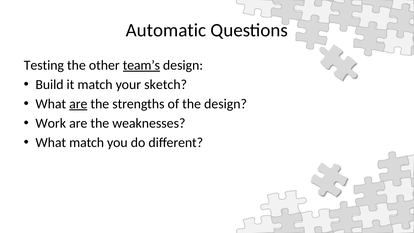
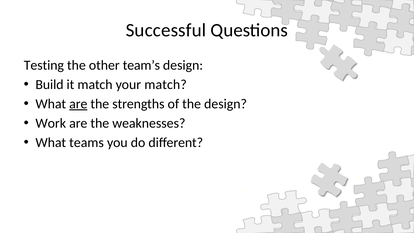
Automatic: Automatic -> Successful
team’s underline: present -> none
your sketch: sketch -> match
What match: match -> teams
